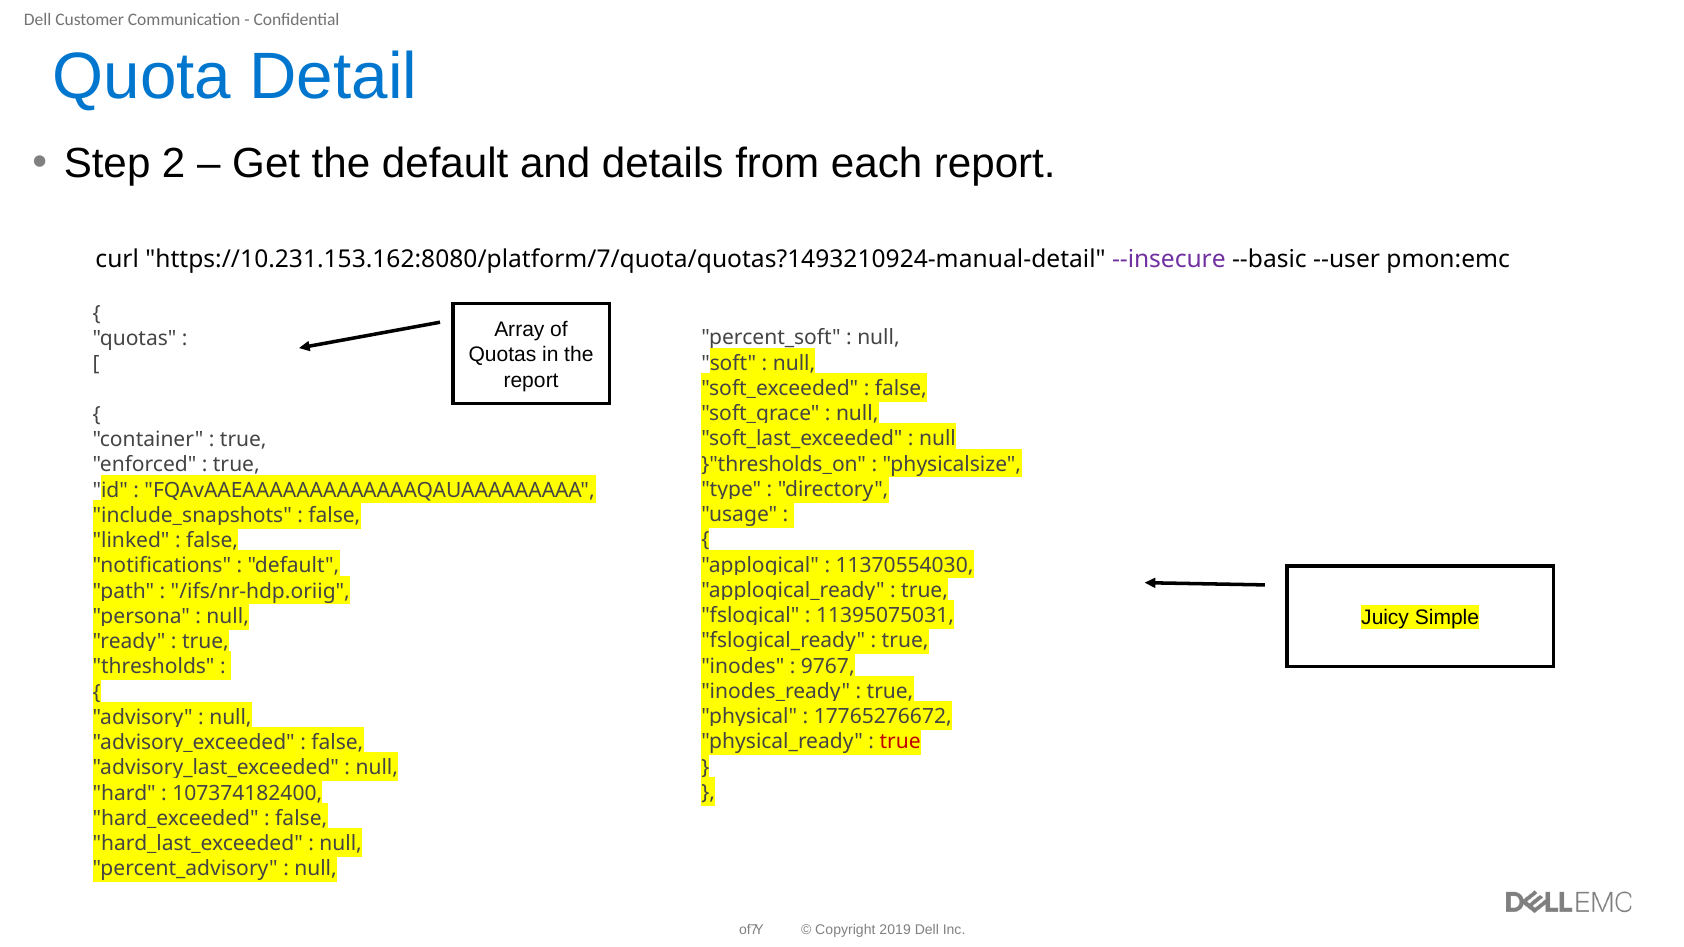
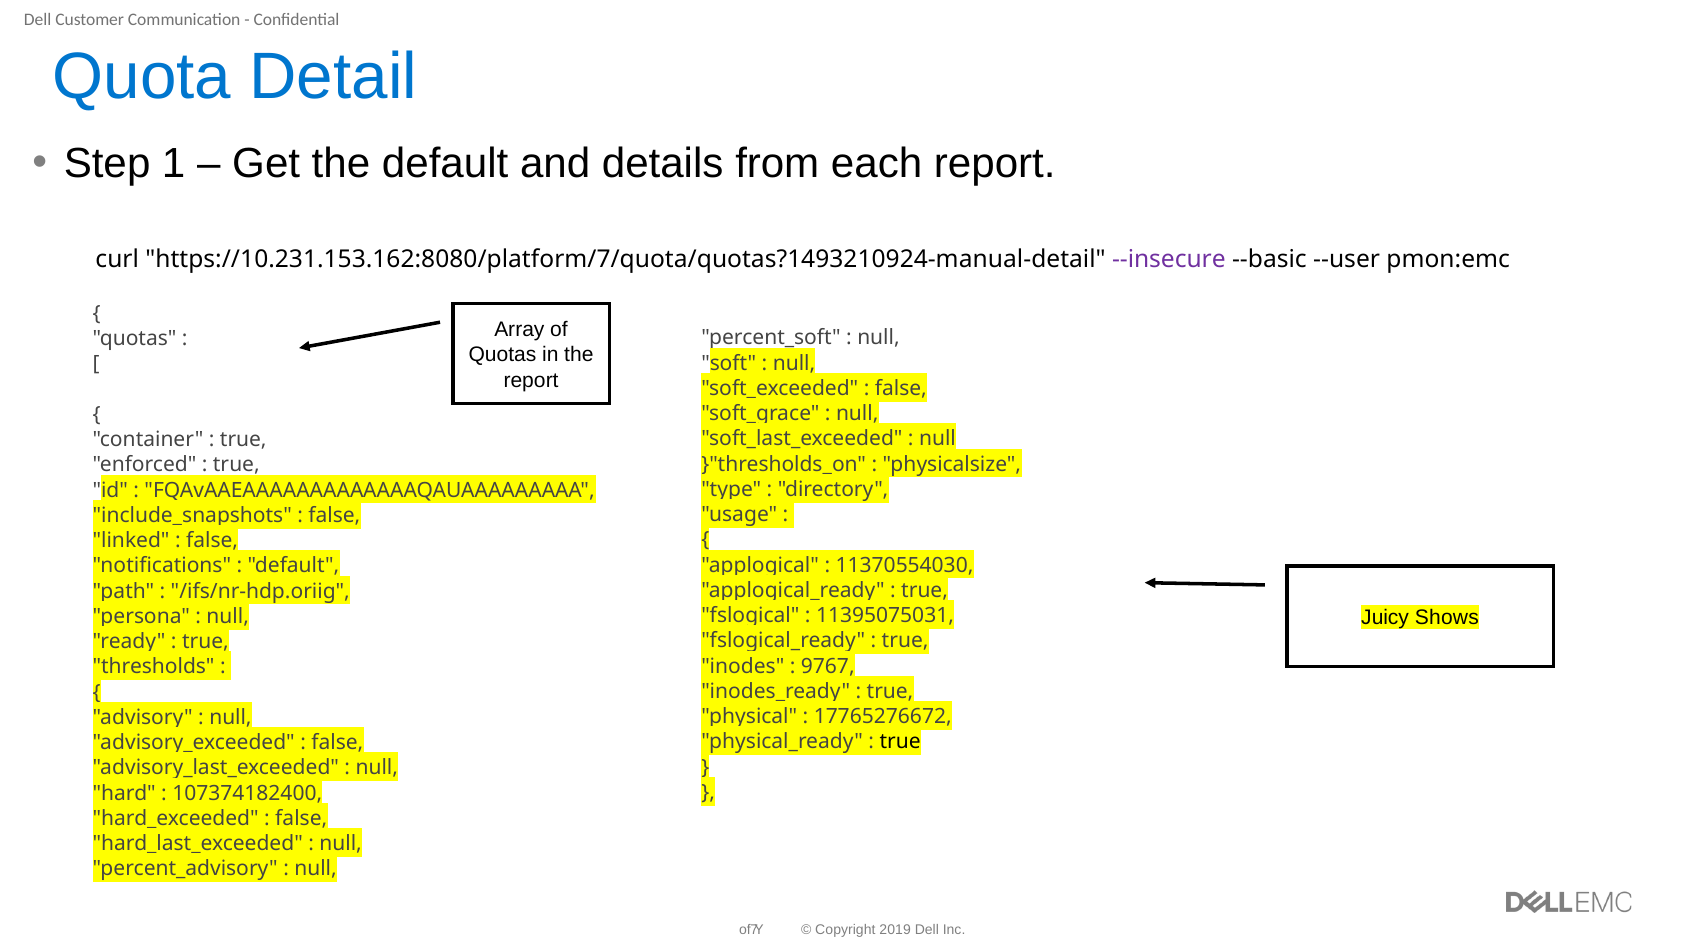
2: 2 -> 1
Simple: Simple -> Shows
true at (900, 742) colour: red -> black
